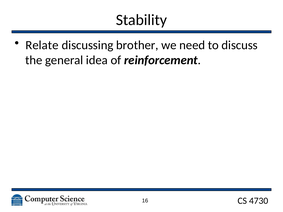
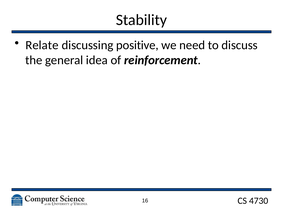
brother: brother -> positive
